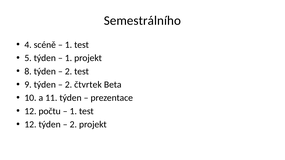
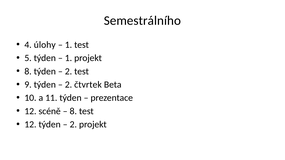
scéně: scéně -> úlohy
počtu: počtu -> scéně
1 at (73, 111): 1 -> 8
